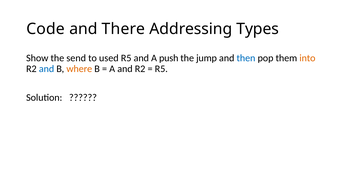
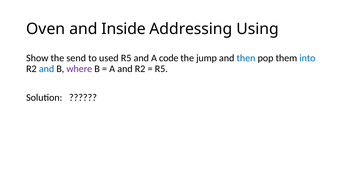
Code: Code -> Oven
There: There -> Inside
Types: Types -> Using
push: push -> code
into colour: orange -> blue
where colour: orange -> purple
